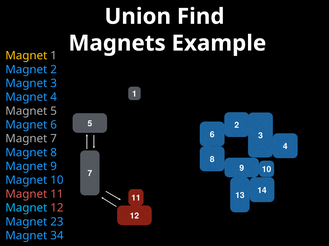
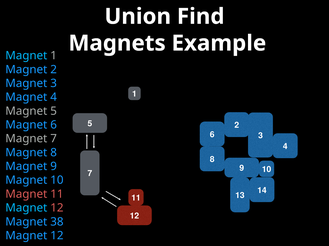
Magnet at (26, 56) colour: yellow -> light blue
23: 23 -> 38
34 at (57, 236): 34 -> 12
